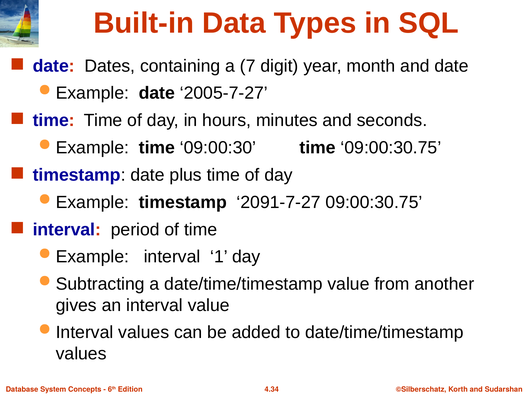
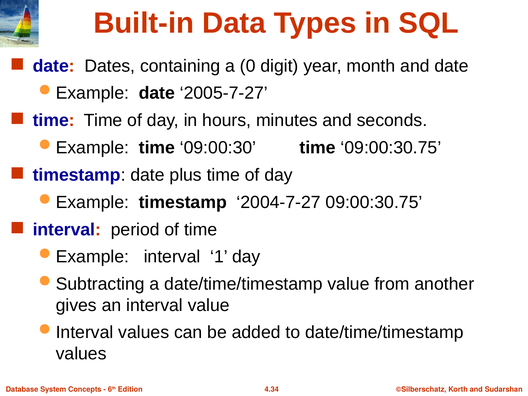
7: 7 -> 0
2091-7-27: 2091-7-27 -> 2004-7-27
